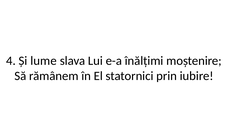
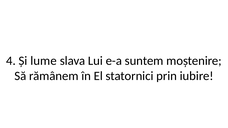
înălțimi: înălțimi -> suntem
